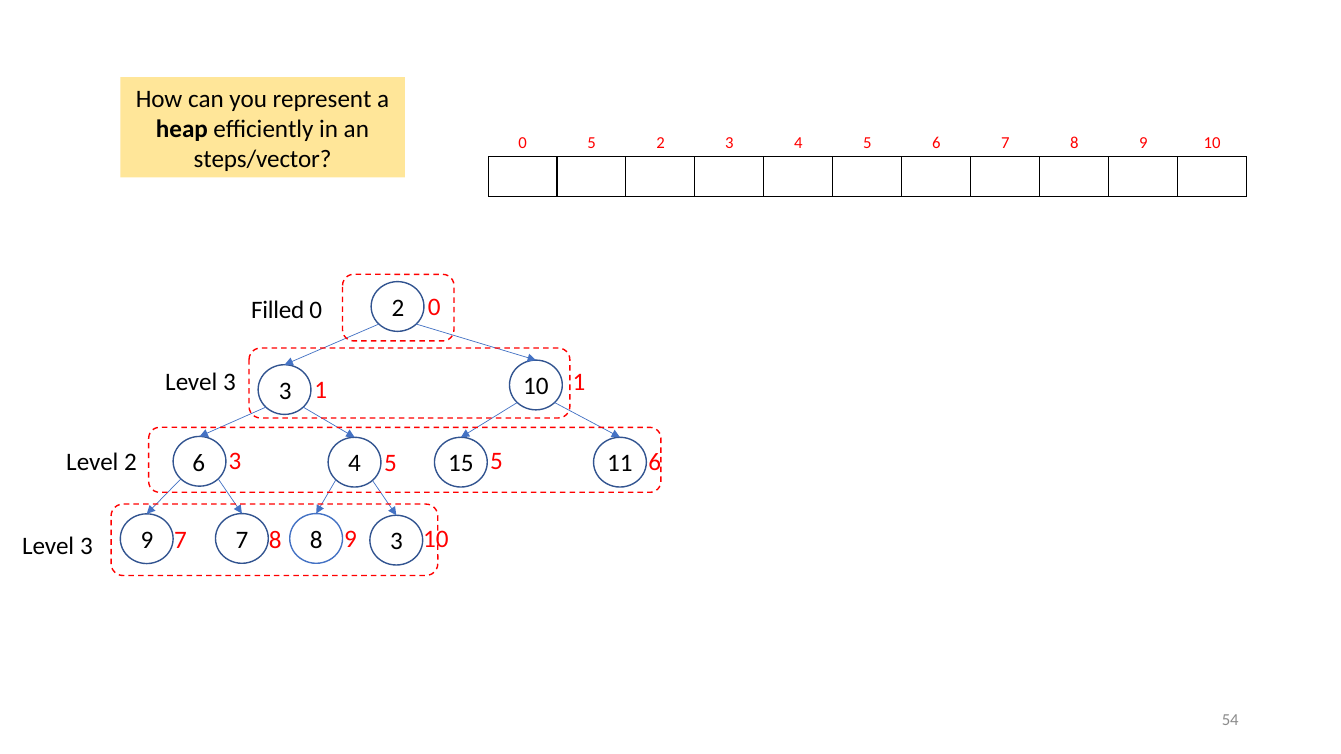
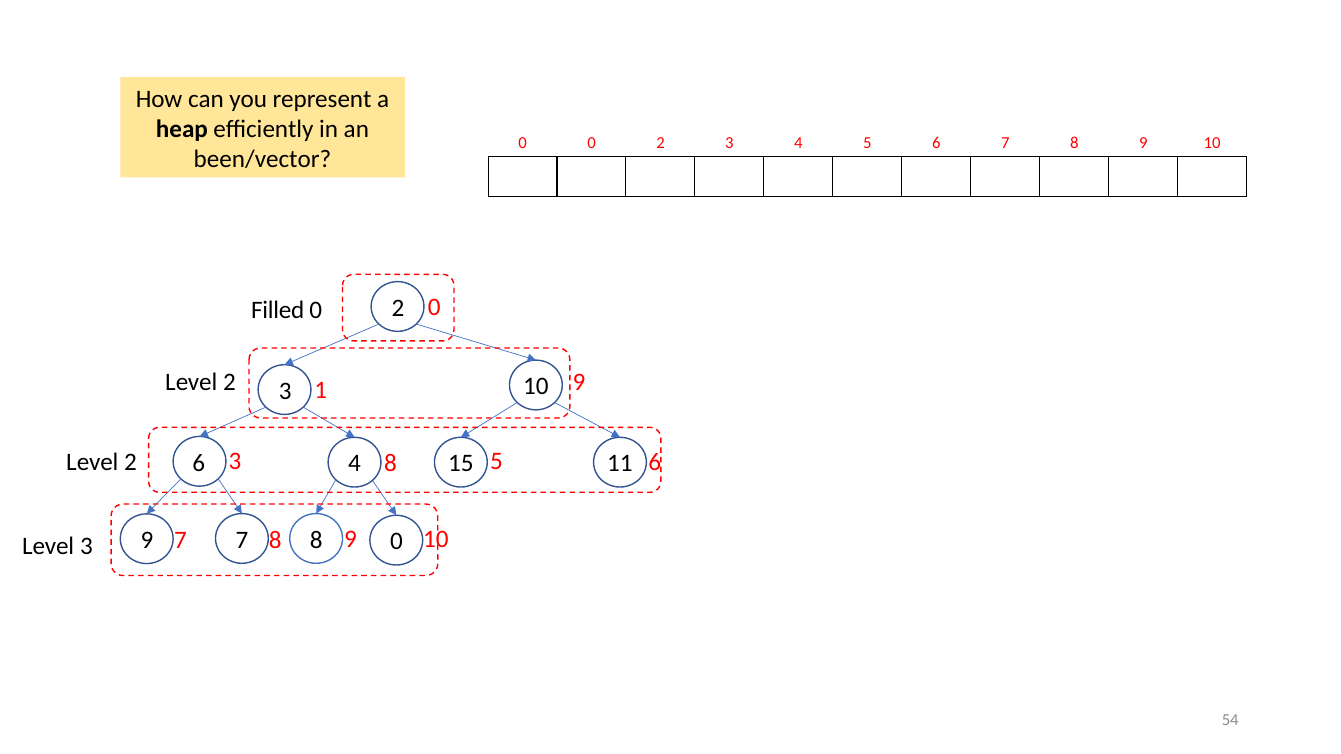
0 5: 5 -> 0
steps/vector: steps/vector -> been/vector
3 at (230, 382): 3 -> 2
1 1: 1 -> 9
3 5: 5 -> 8
8 3: 3 -> 0
